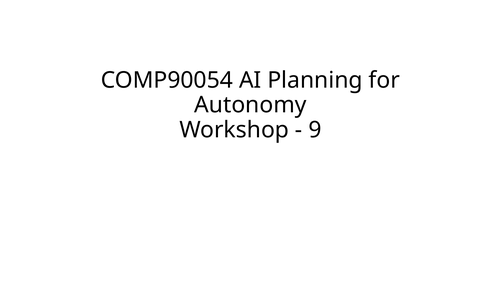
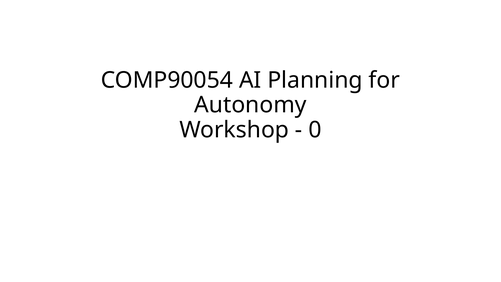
9: 9 -> 0
